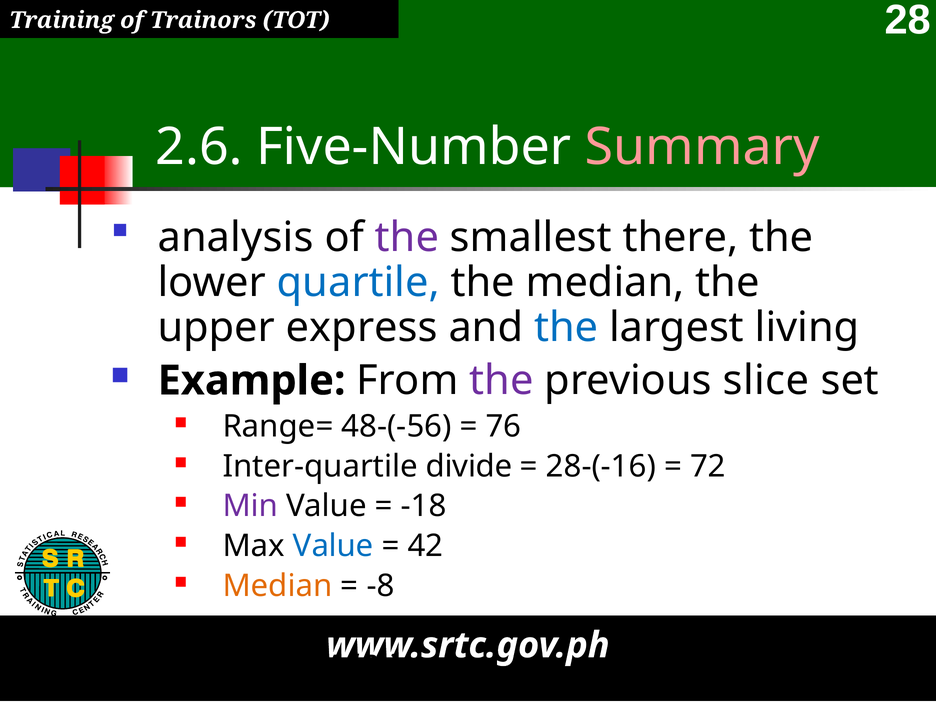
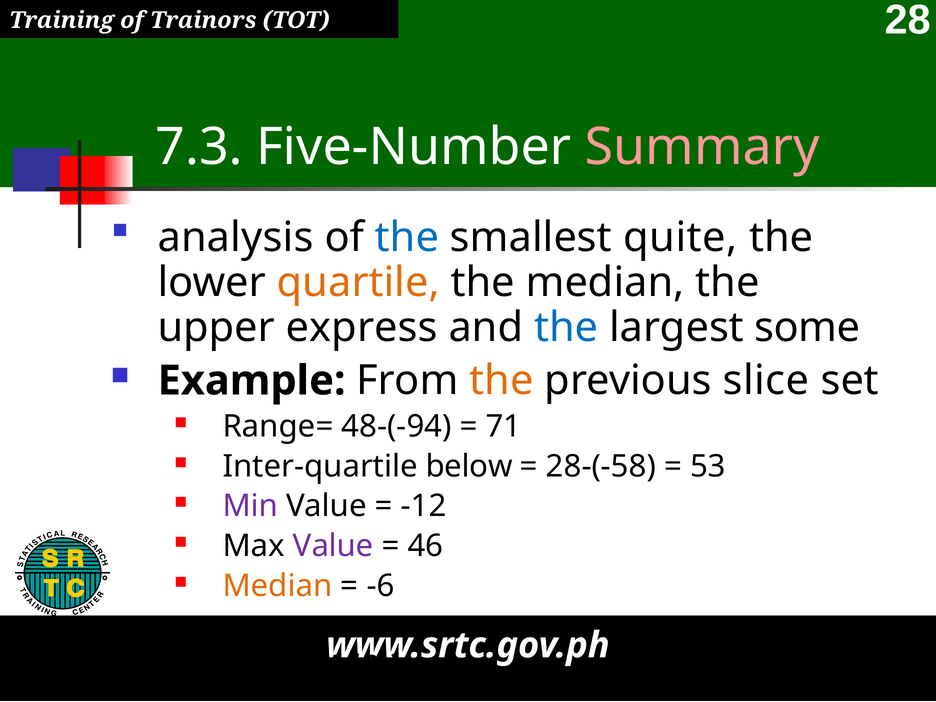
2.6: 2.6 -> 7.3
the at (407, 238) colour: purple -> blue
there: there -> quite
quartile colour: blue -> orange
living: living -> some
the at (501, 381) colour: purple -> orange
48-(-56: 48-(-56 -> 48-(-94
76: 76 -> 71
divide: divide -> below
28-(-16: 28-(-16 -> 28-(-58
72: 72 -> 53
-18: -18 -> -12
Value at (333, 546) colour: blue -> purple
42: 42 -> 46
-8: -8 -> -6
